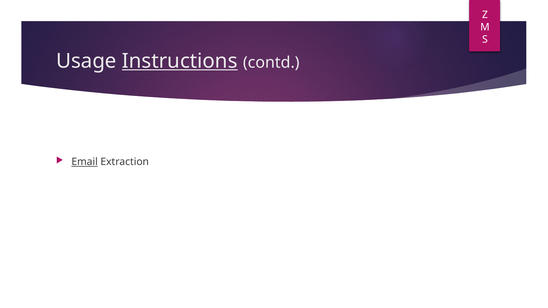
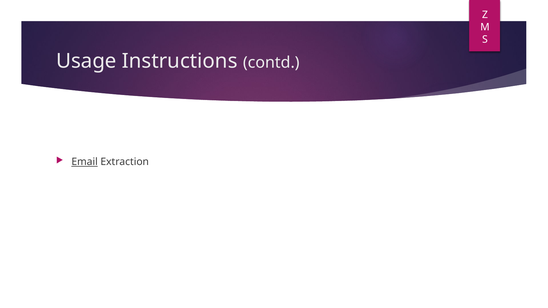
Instructions underline: present -> none
